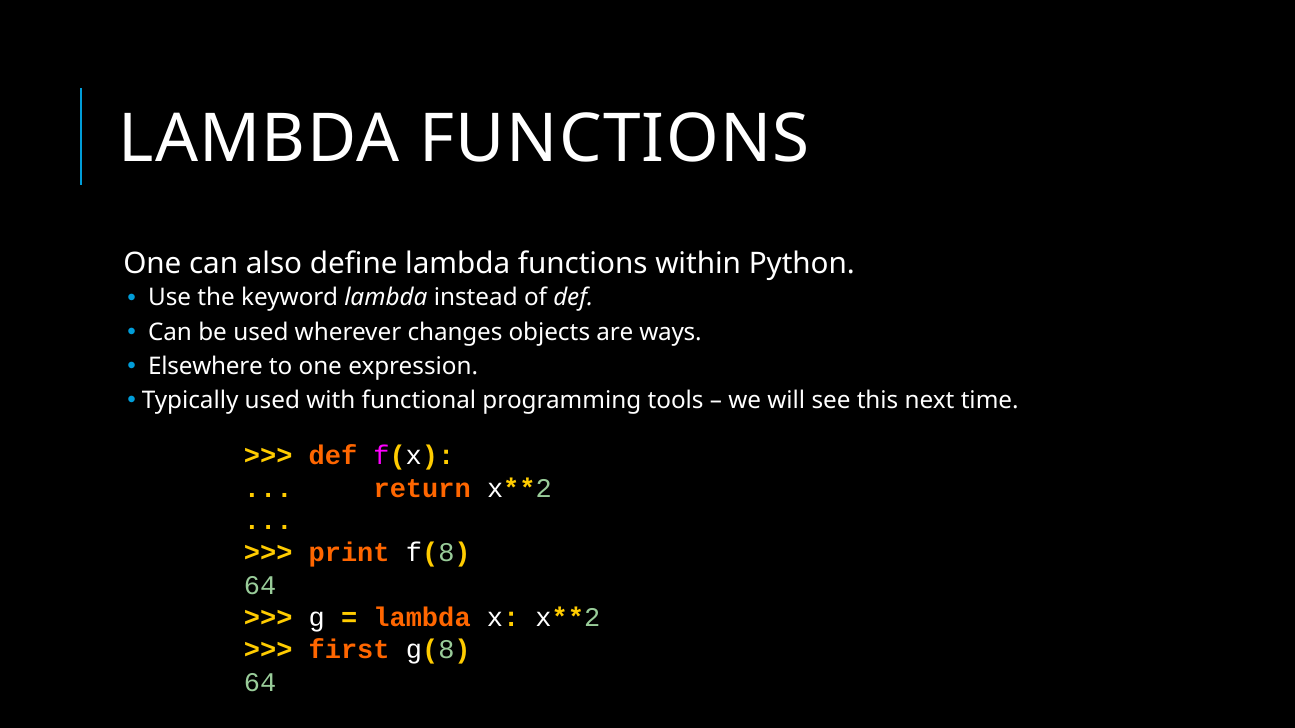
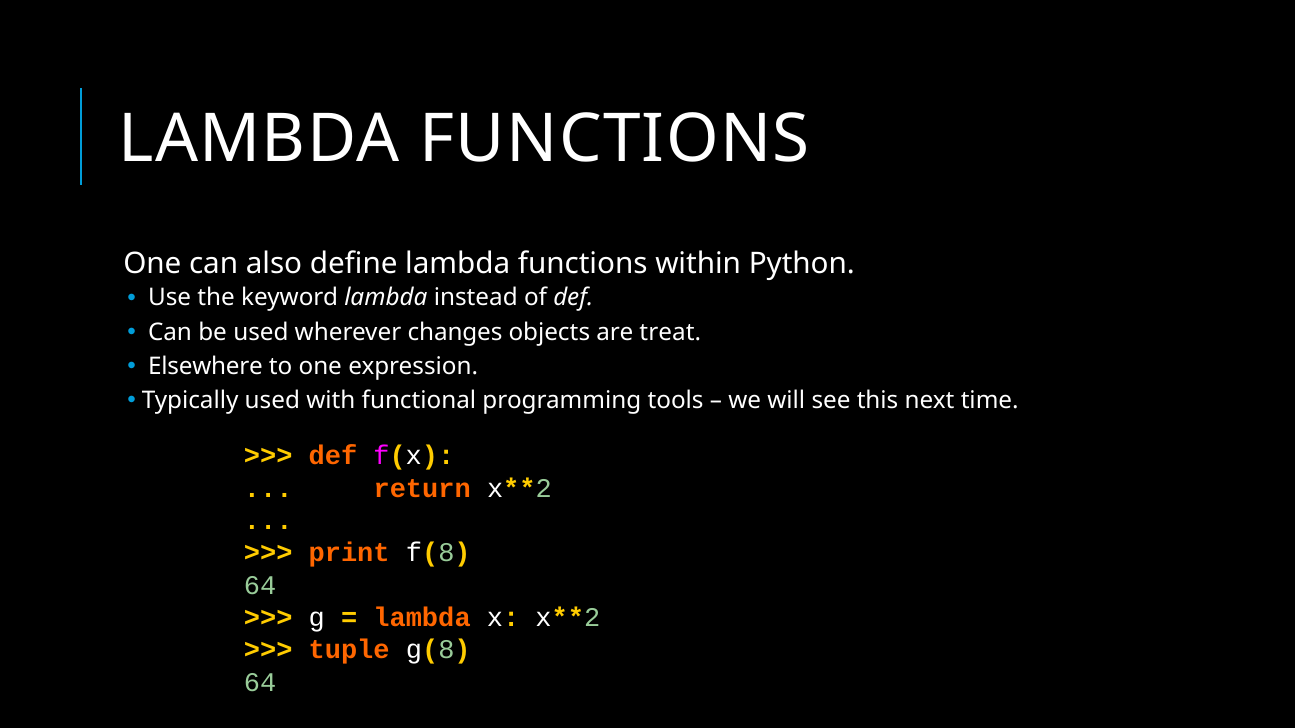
ways: ways -> treat
first: first -> tuple
